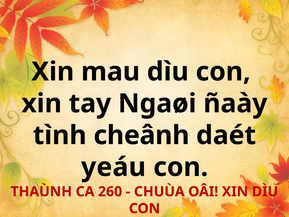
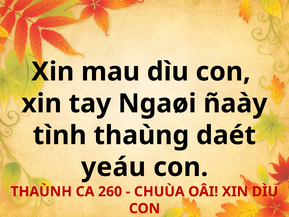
cheânh: cheânh -> thaùng
